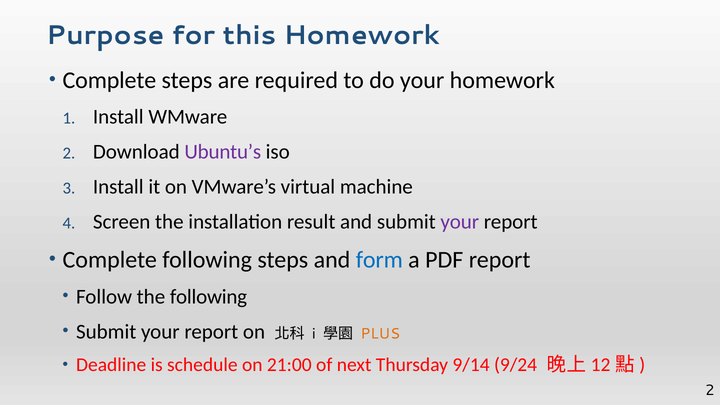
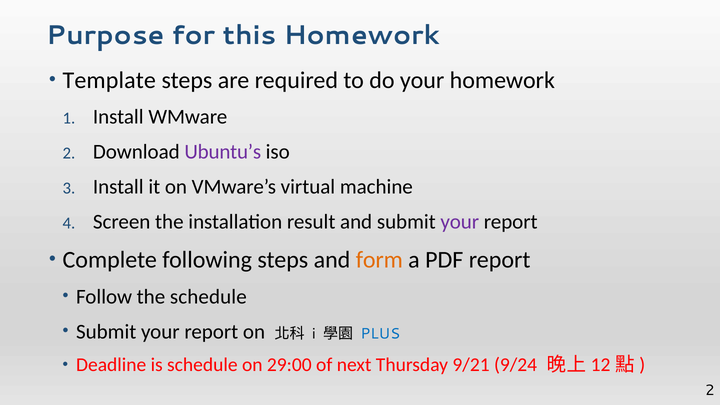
Complete at (109, 80): Complete -> Template
form colour: blue -> orange
the following: following -> schedule
PLUS colour: orange -> blue
21:00: 21:00 -> 29:00
9/14: 9/14 -> 9/21
